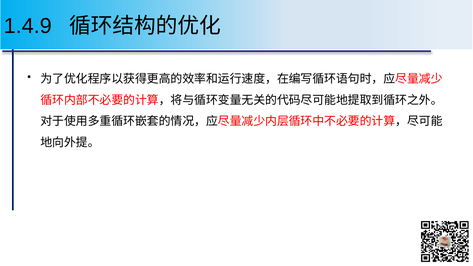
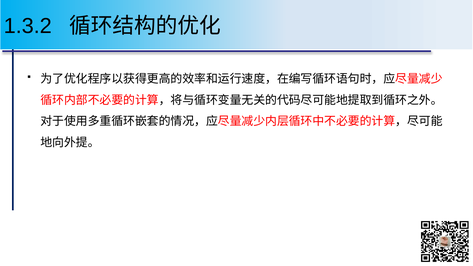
1.4.9: 1.4.9 -> 1.3.2
